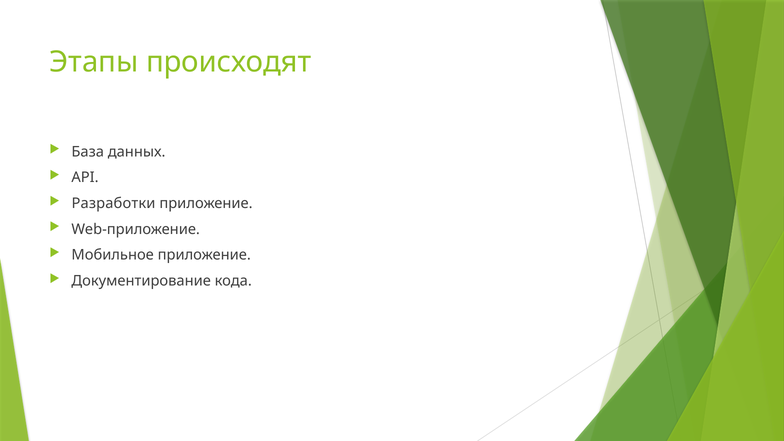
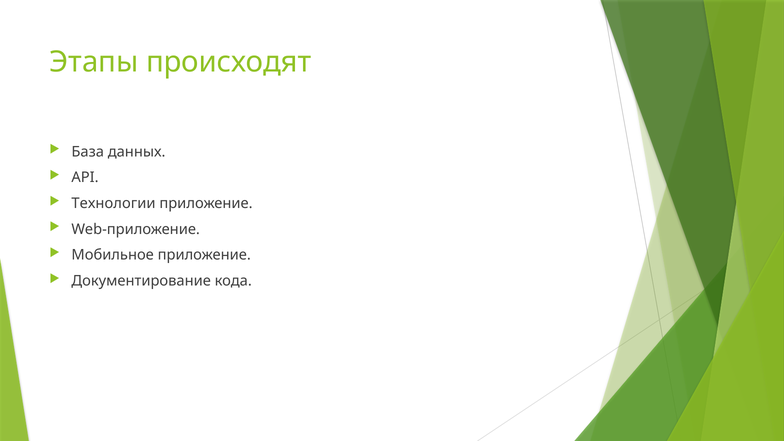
Разработки: Разработки -> Технологии
